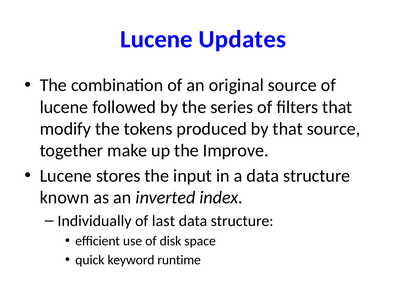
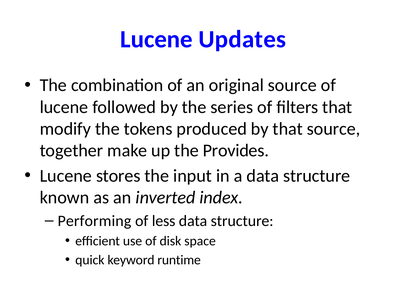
Improve: Improve -> Provides
Individually: Individually -> Performing
last: last -> less
